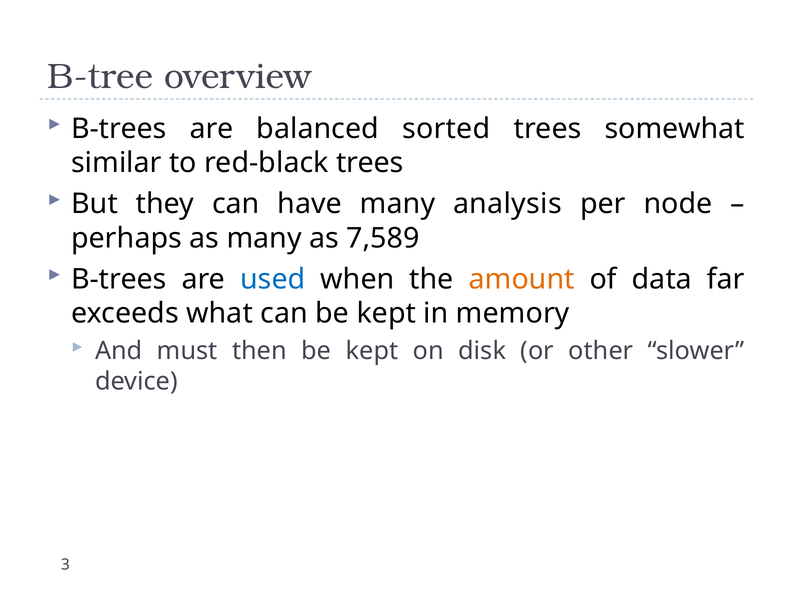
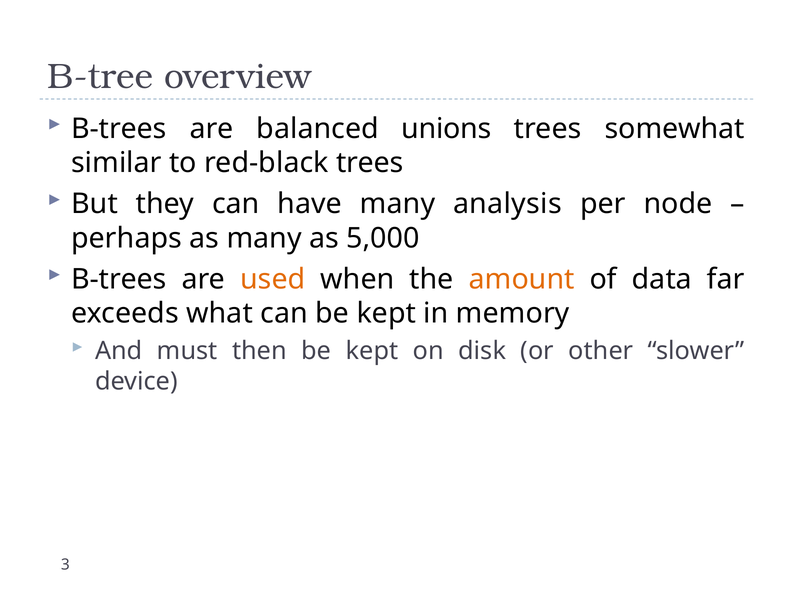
sorted: sorted -> unions
7,589: 7,589 -> 5,000
used colour: blue -> orange
